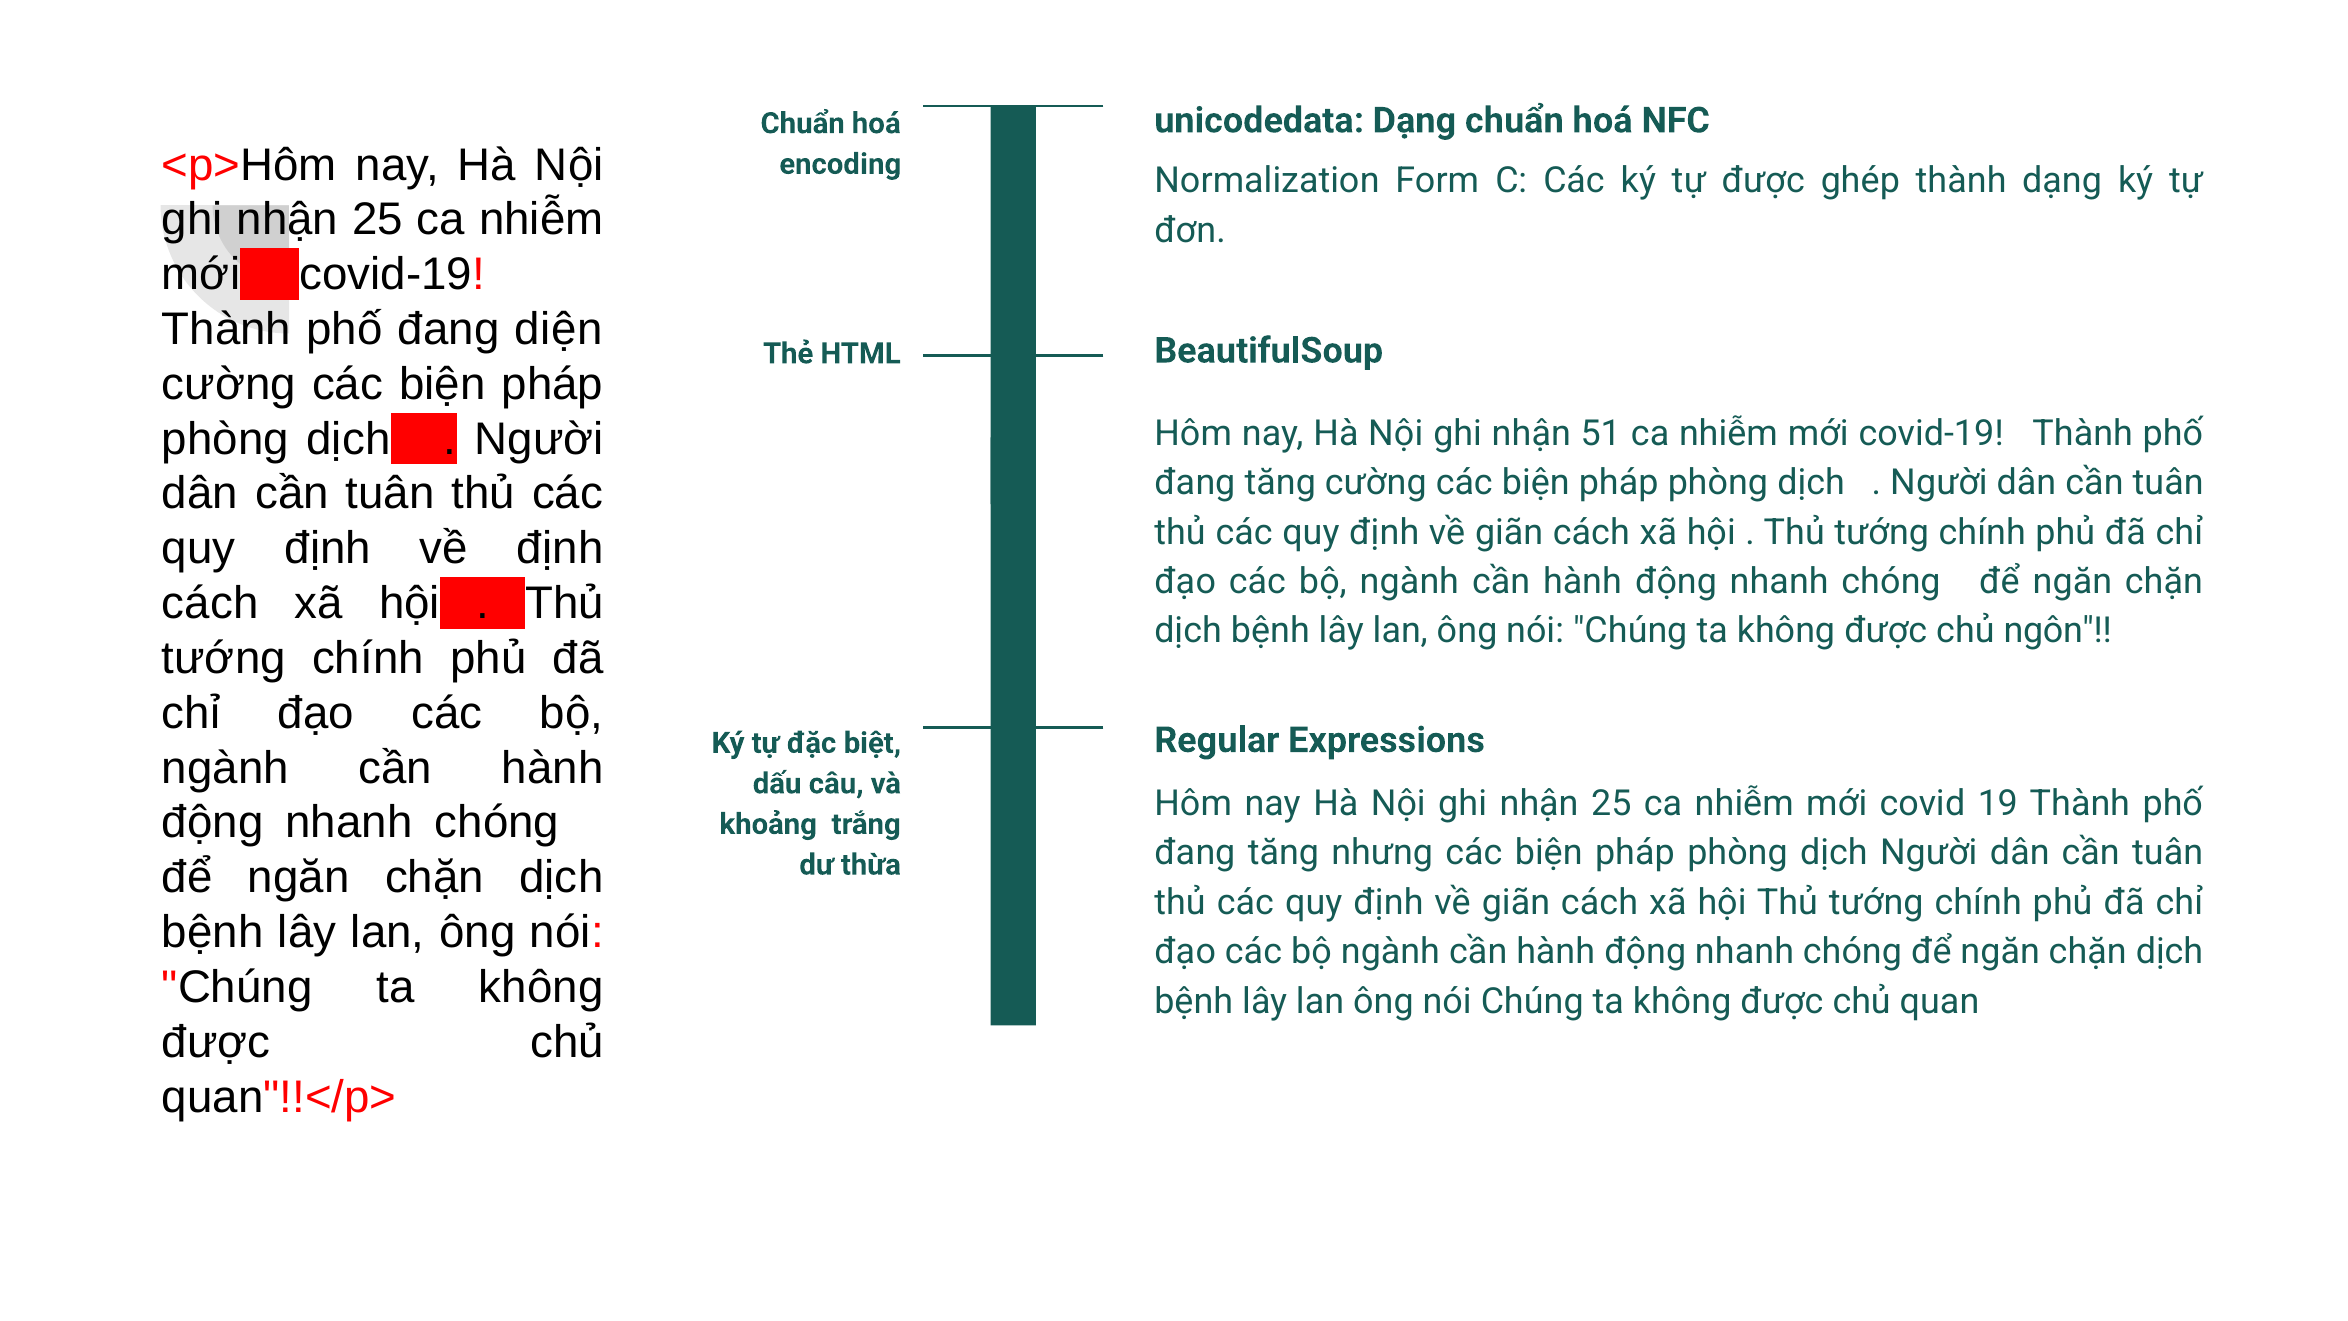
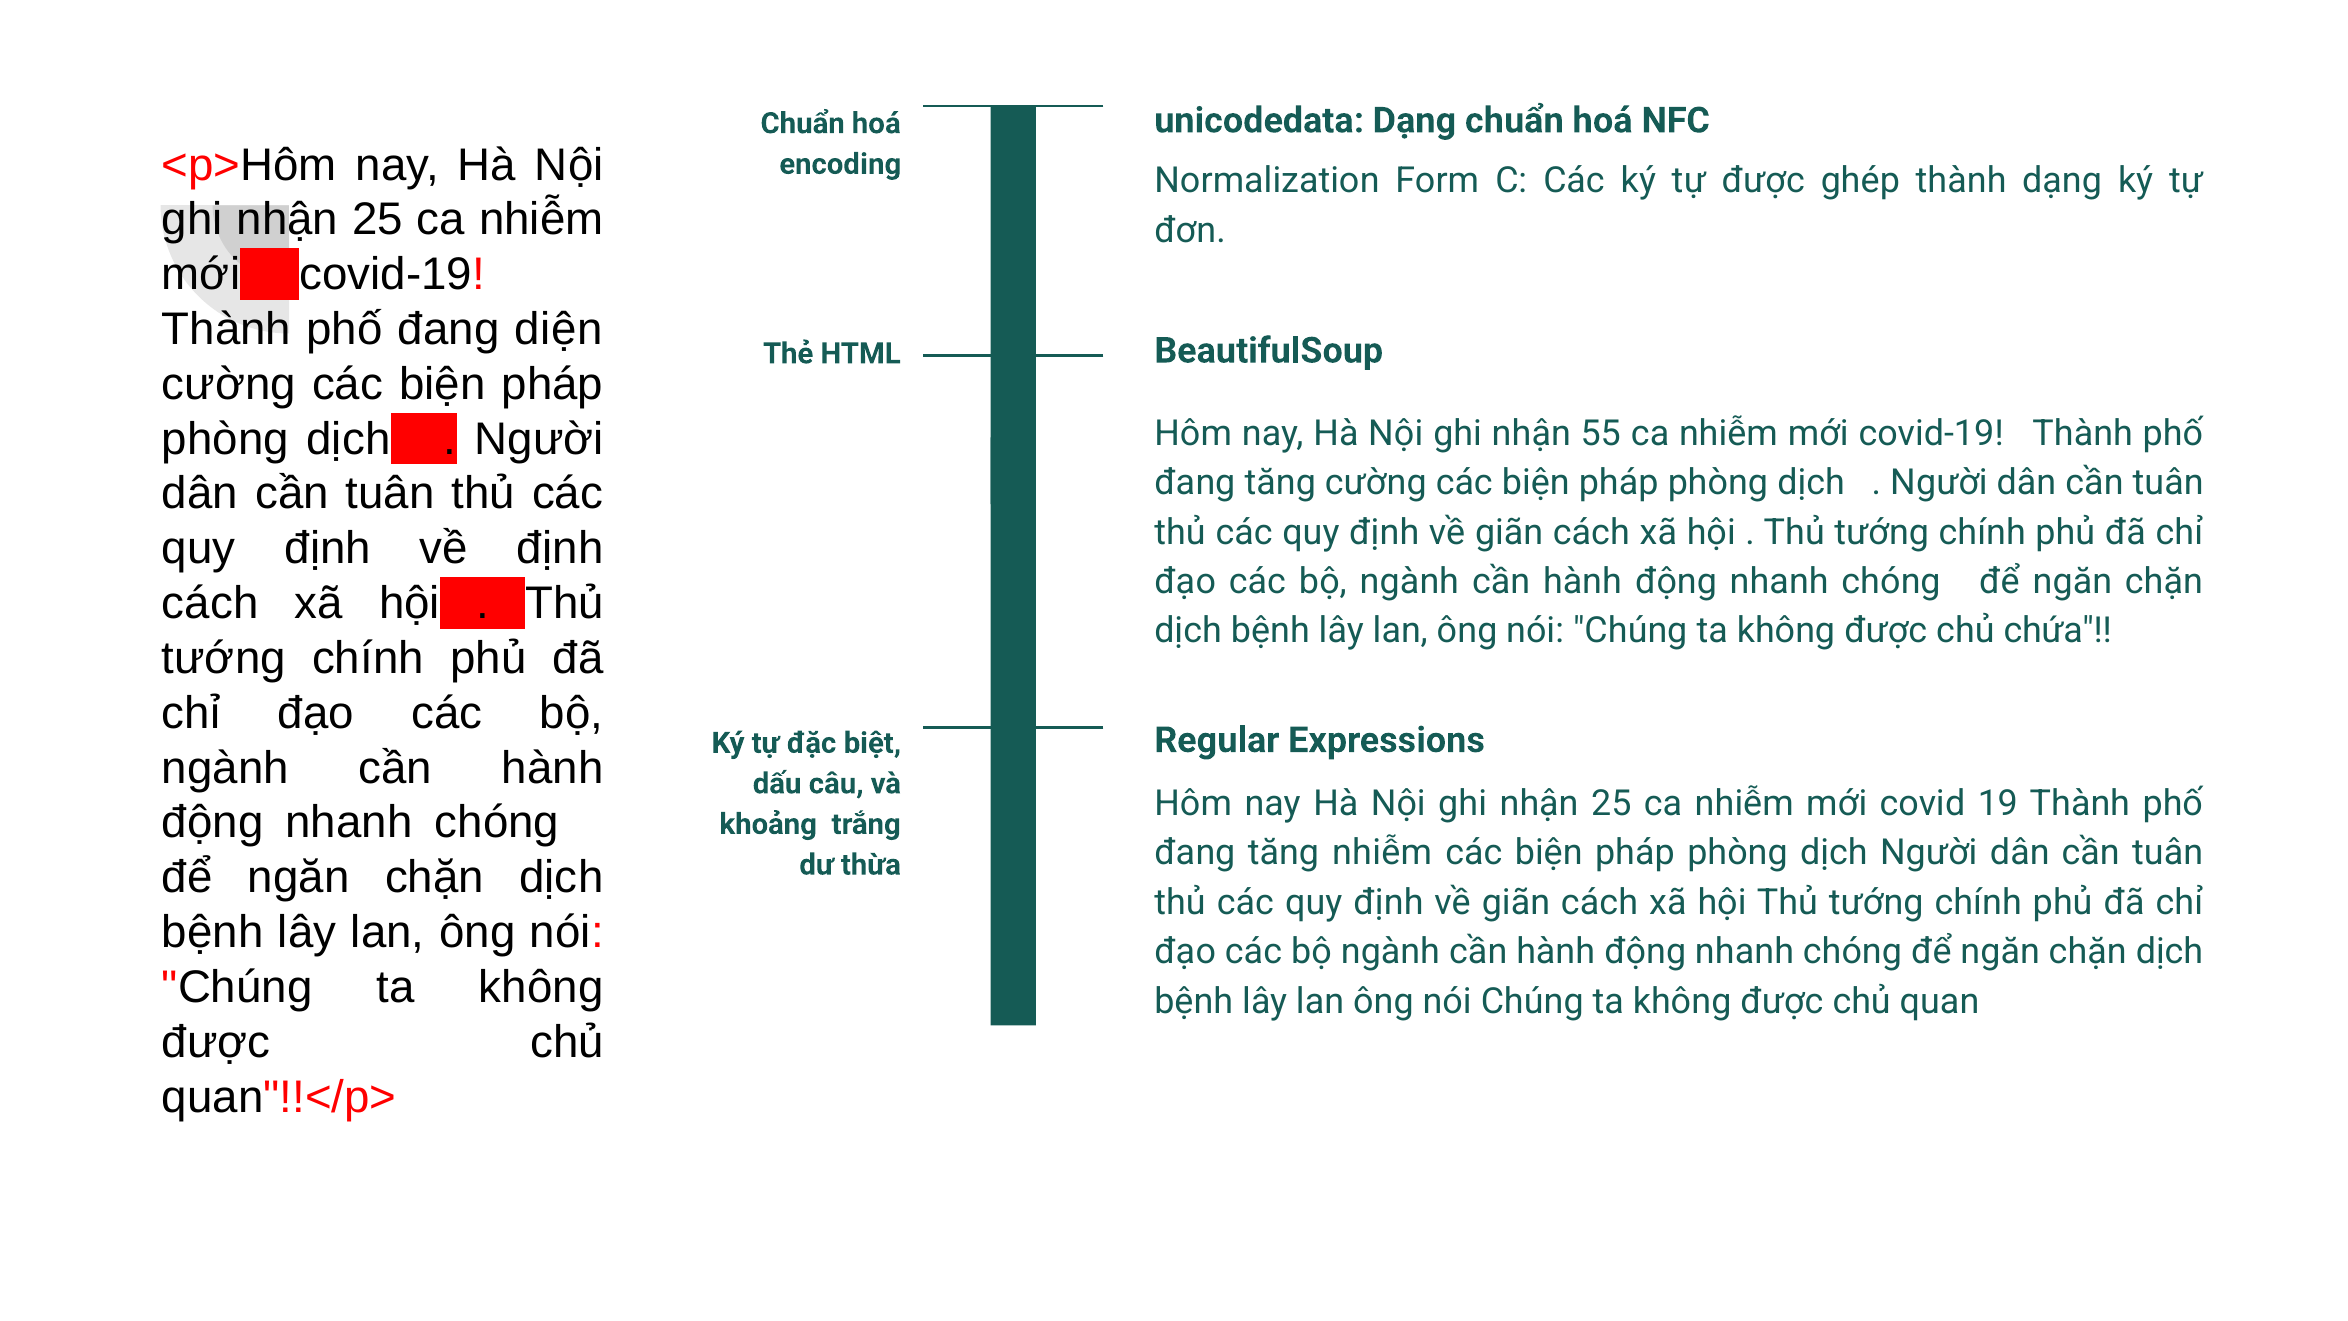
51: 51 -> 55
ngôn: ngôn -> chứa
tăng nhưng: nhưng -> nhiễm
